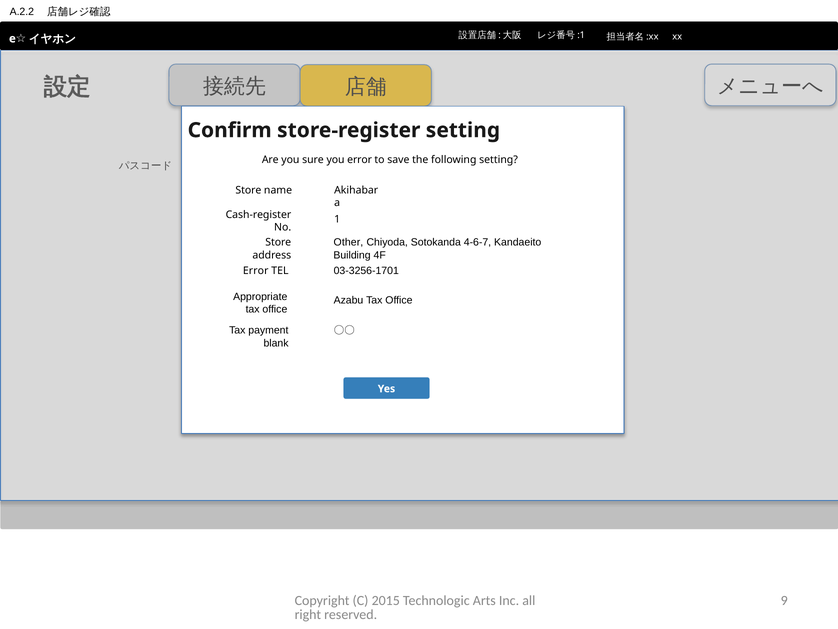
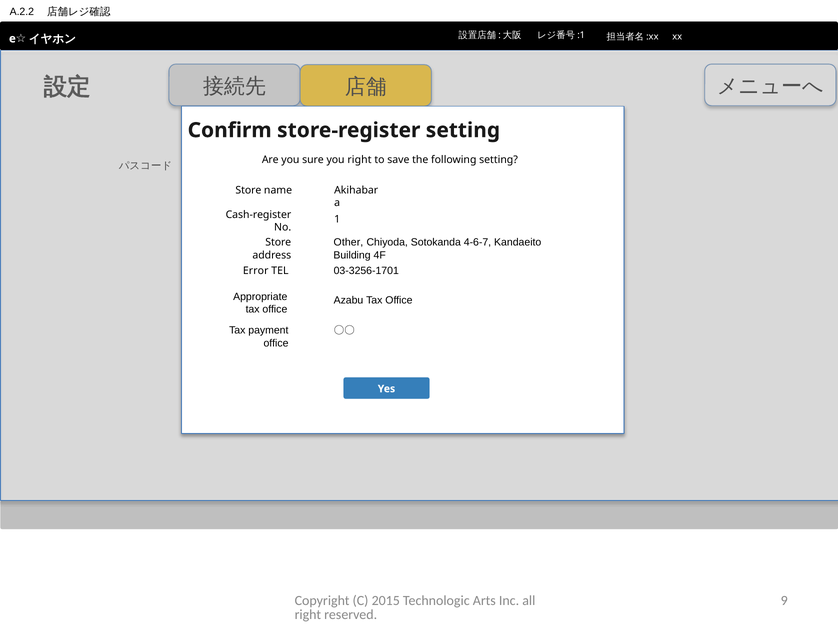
you error: error -> right
blank at (276, 343): blank -> office
